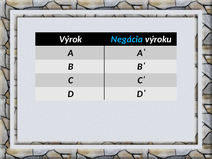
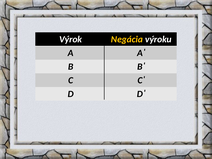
Negácia colour: light blue -> yellow
